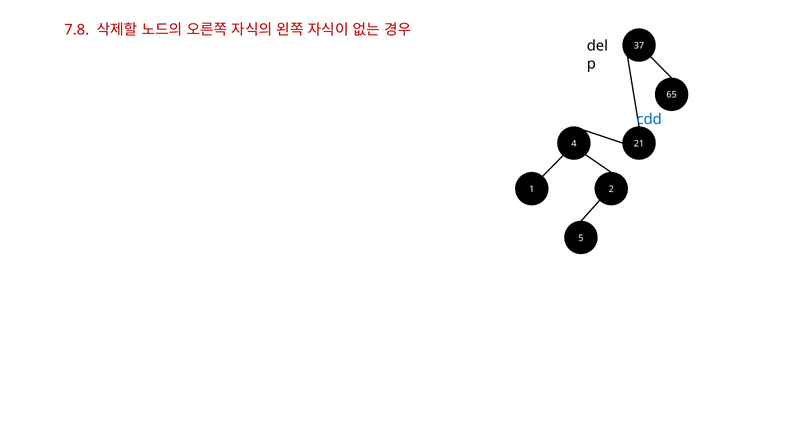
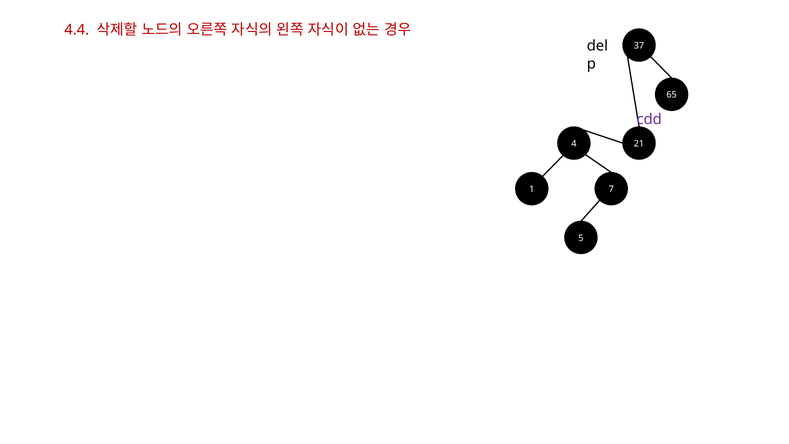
7.8: 7.8 -> 4.4
cdd colour: blue -> purple
2: 2 -> 7
